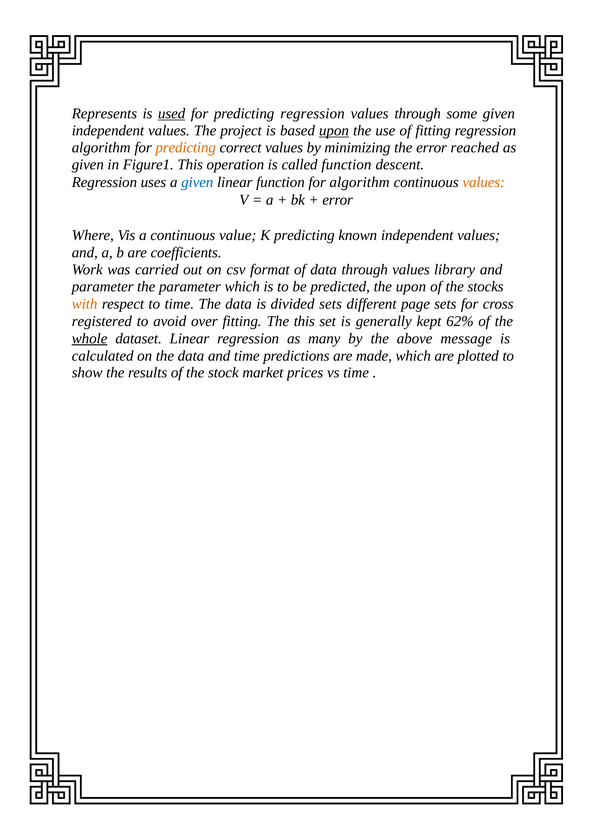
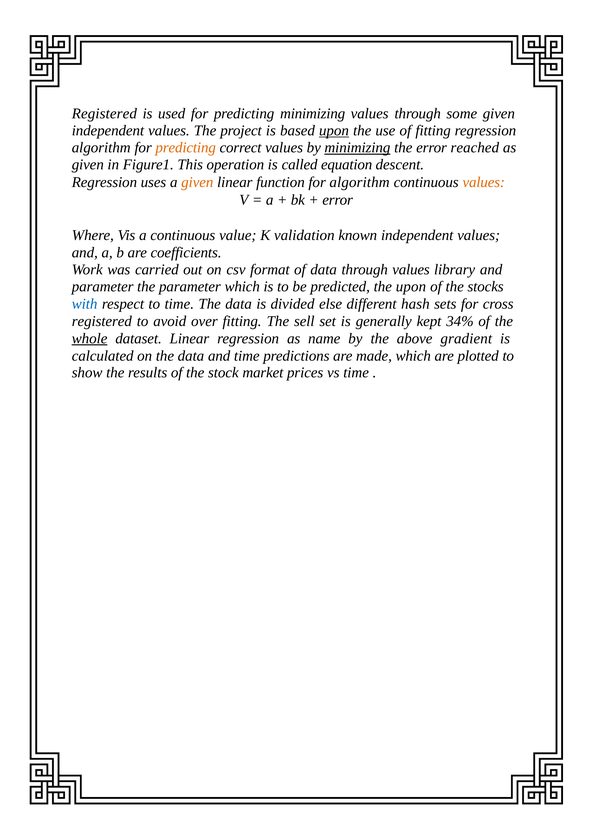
Represents at (104, 113): Represents -> Registered
used underline: present -> none
predicting regression: regression -> minimizing
minimizing at (357, 147) underline: none -> present
called function: function -> equation
given at (197, 182) colour: blue -> orange
K predicting: predicting -> validation
with colour: orange -> blue
divided sets: sets -> else
page: page -> hash
The this: this -> sell
62%: 62% -> 34%
many: many -> name
message: message -> gradient
